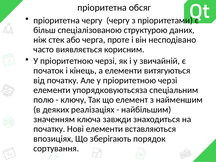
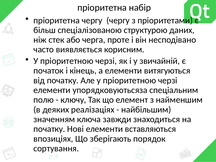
обсяг: обсяг -> набір
